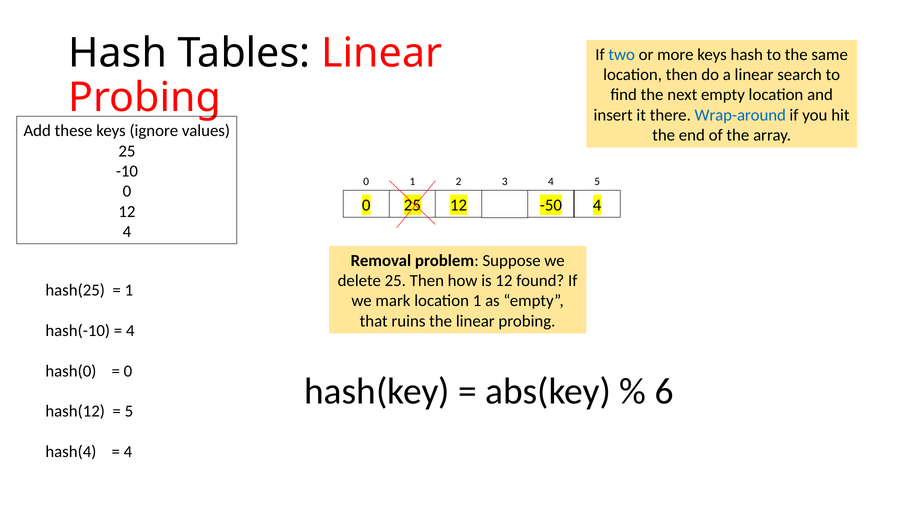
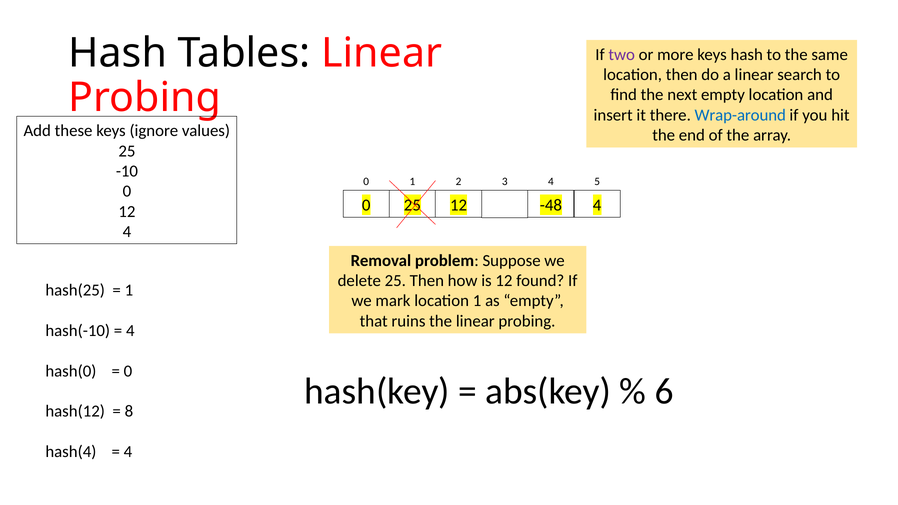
two colour: blue -> purple
-50: -50 -> -48
5 at (129, 412): 5 -> 8
